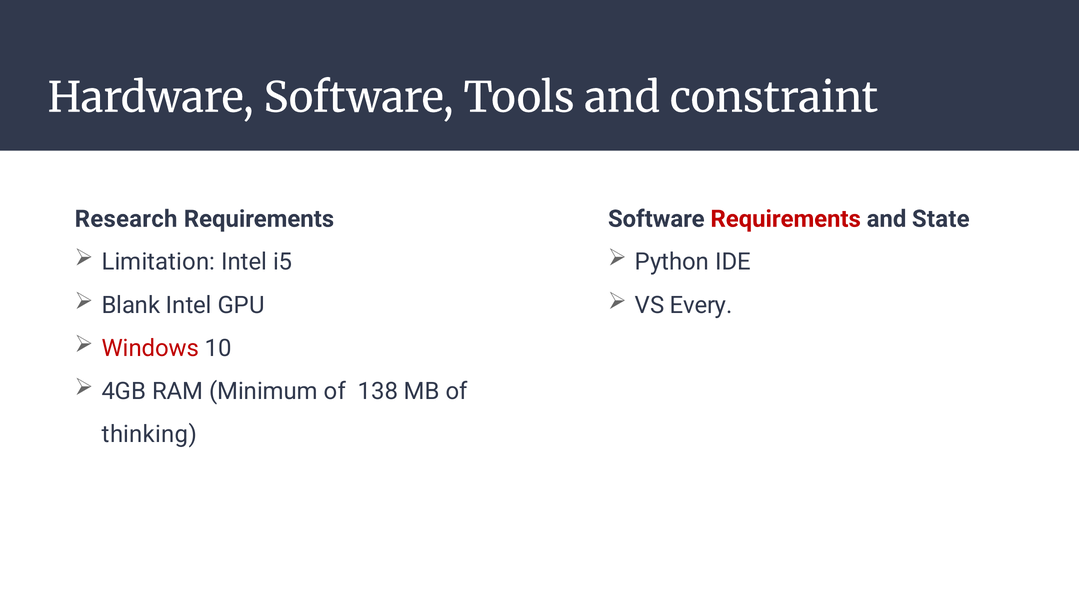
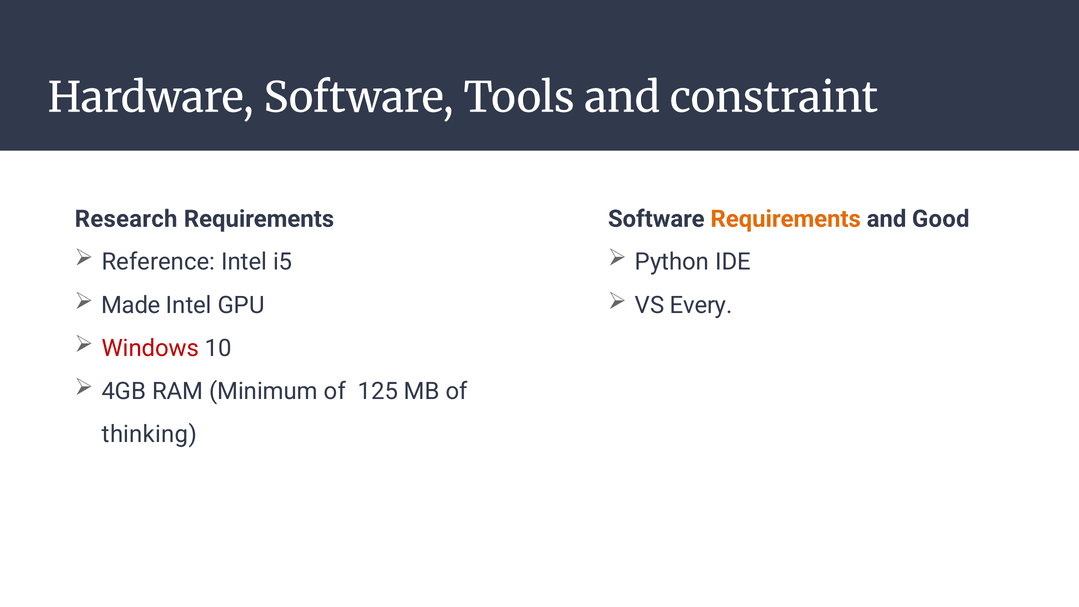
Requirements at (786, 219) colour: red -> orange
State: State -> Good
Limitation: Limitation -> Reference
Blank: Blank -> Made
138: 138 -> 125
